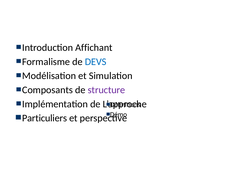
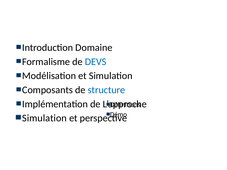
Affichant: Affichant -> Domaine
structure colour: purple -> blue
Particuliers at (45, 118): Particuliers -> Simulation
